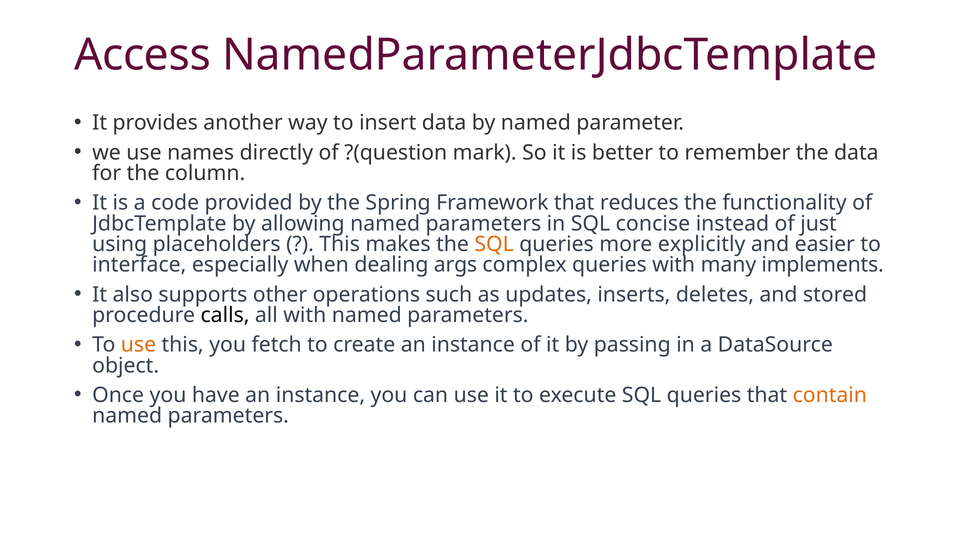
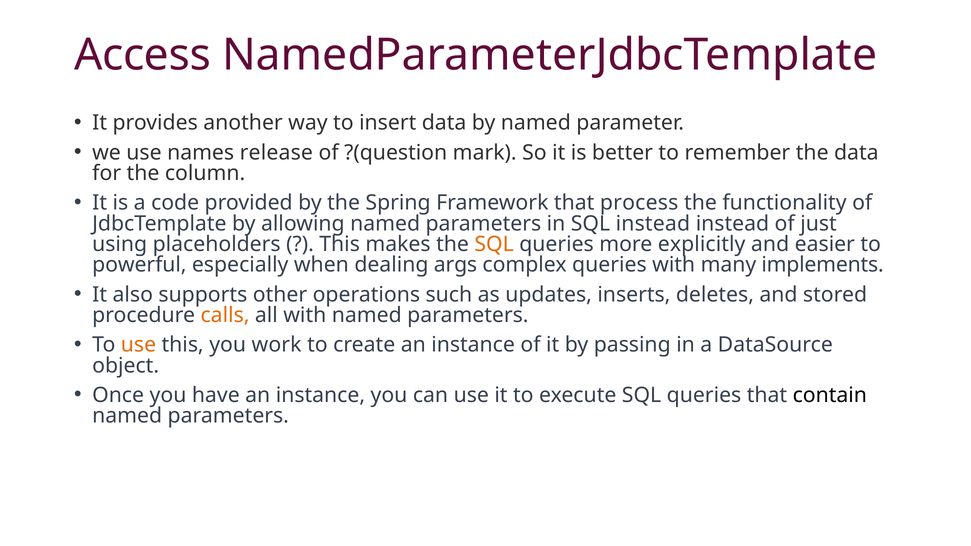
directly: directly -> release
reduces: reduces -> process
SQL concise: concise -> instead
interface: interface -> powerful
calls colour: black -> orange
fetch: fetch -> work
contain colour: orange -> black
